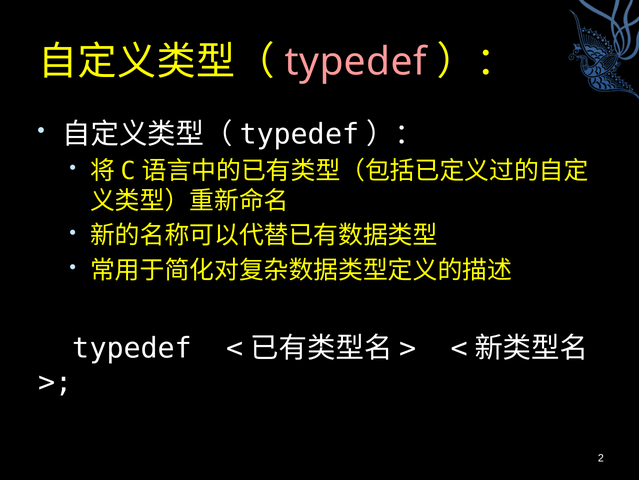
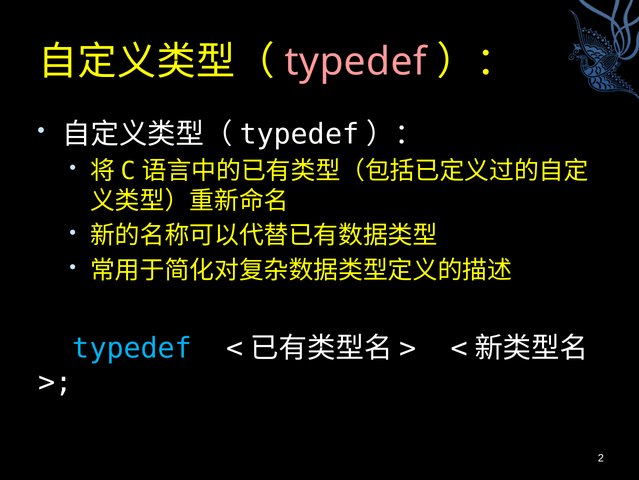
typedef at (132, 348) colour: white -> light blue
